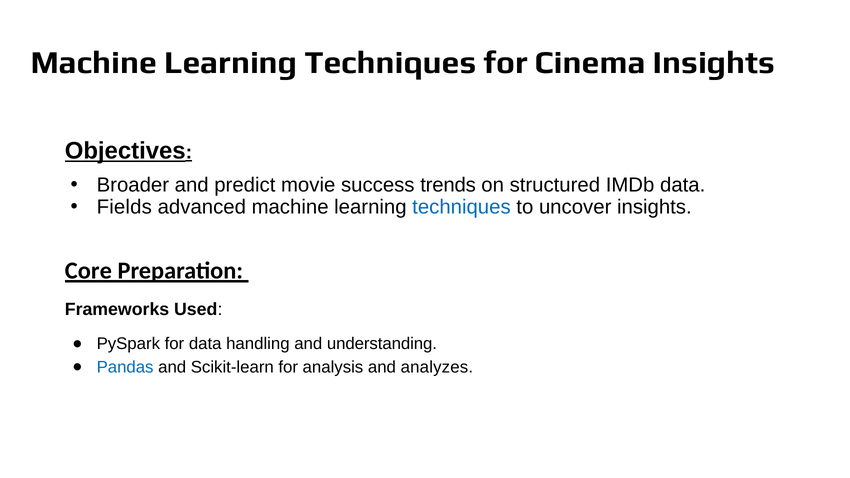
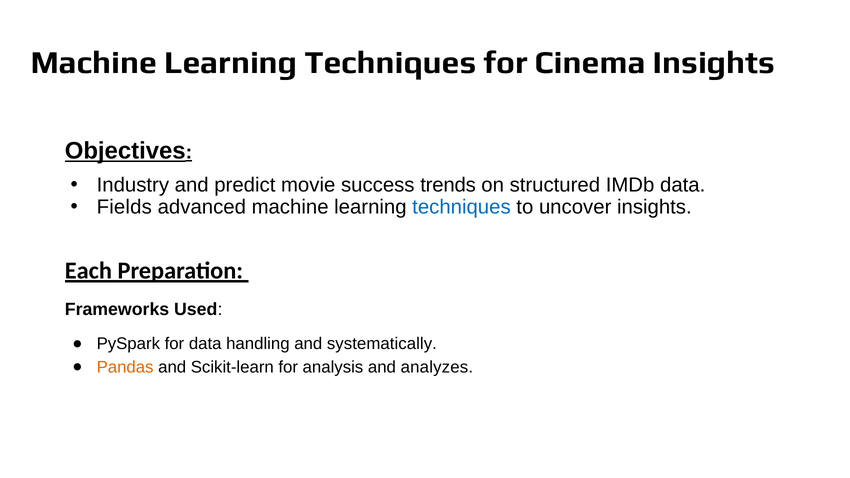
Broader: Broader -> Industry
Core: Core -> Each
understanding: understanding -> systematically
Pandas colour: blue -> orange
